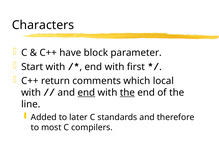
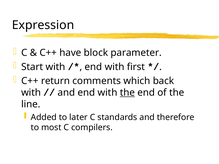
Characters: Characters -> Expression
local: local -> back
end at (86, 93) underline: present -> none
